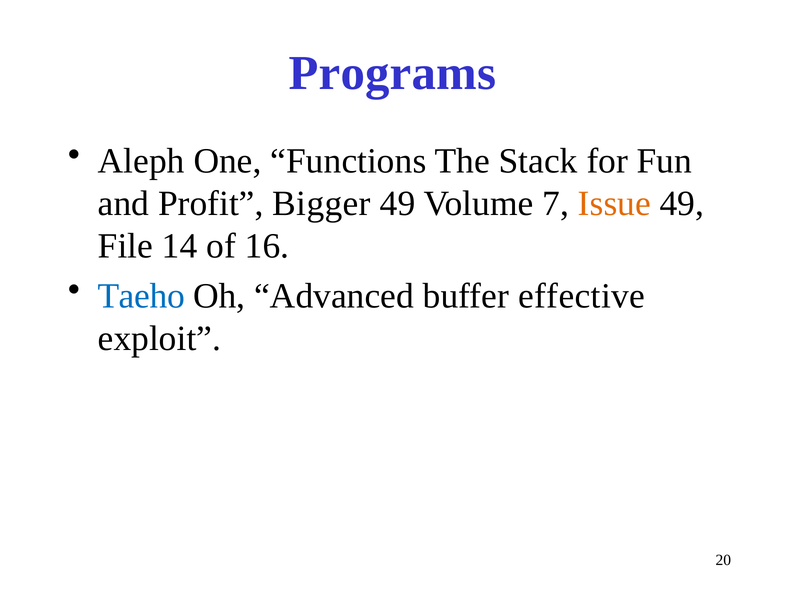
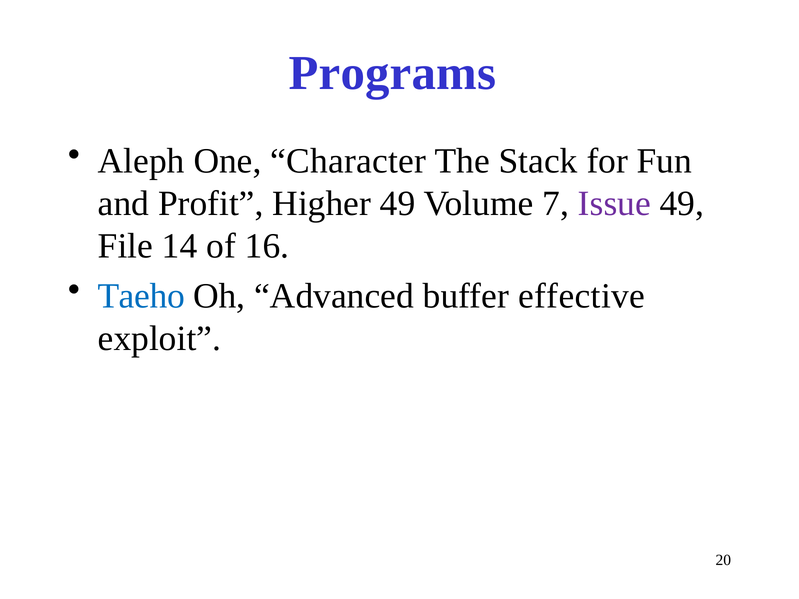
Functions: Functions -> Character
Bigger: Bigger -> Higher
Issue colour: orange -> purple
